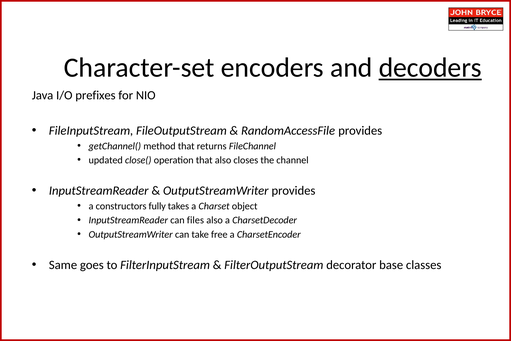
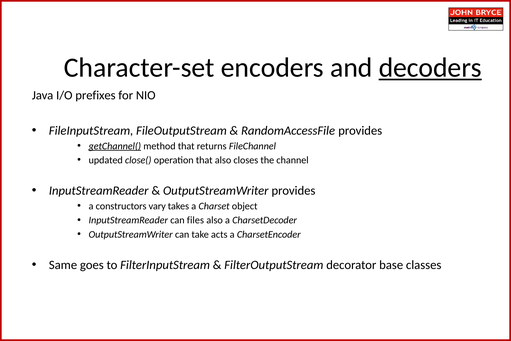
getChannel( underline: none -> present
fully: fully -> vary
free: free -> acts
